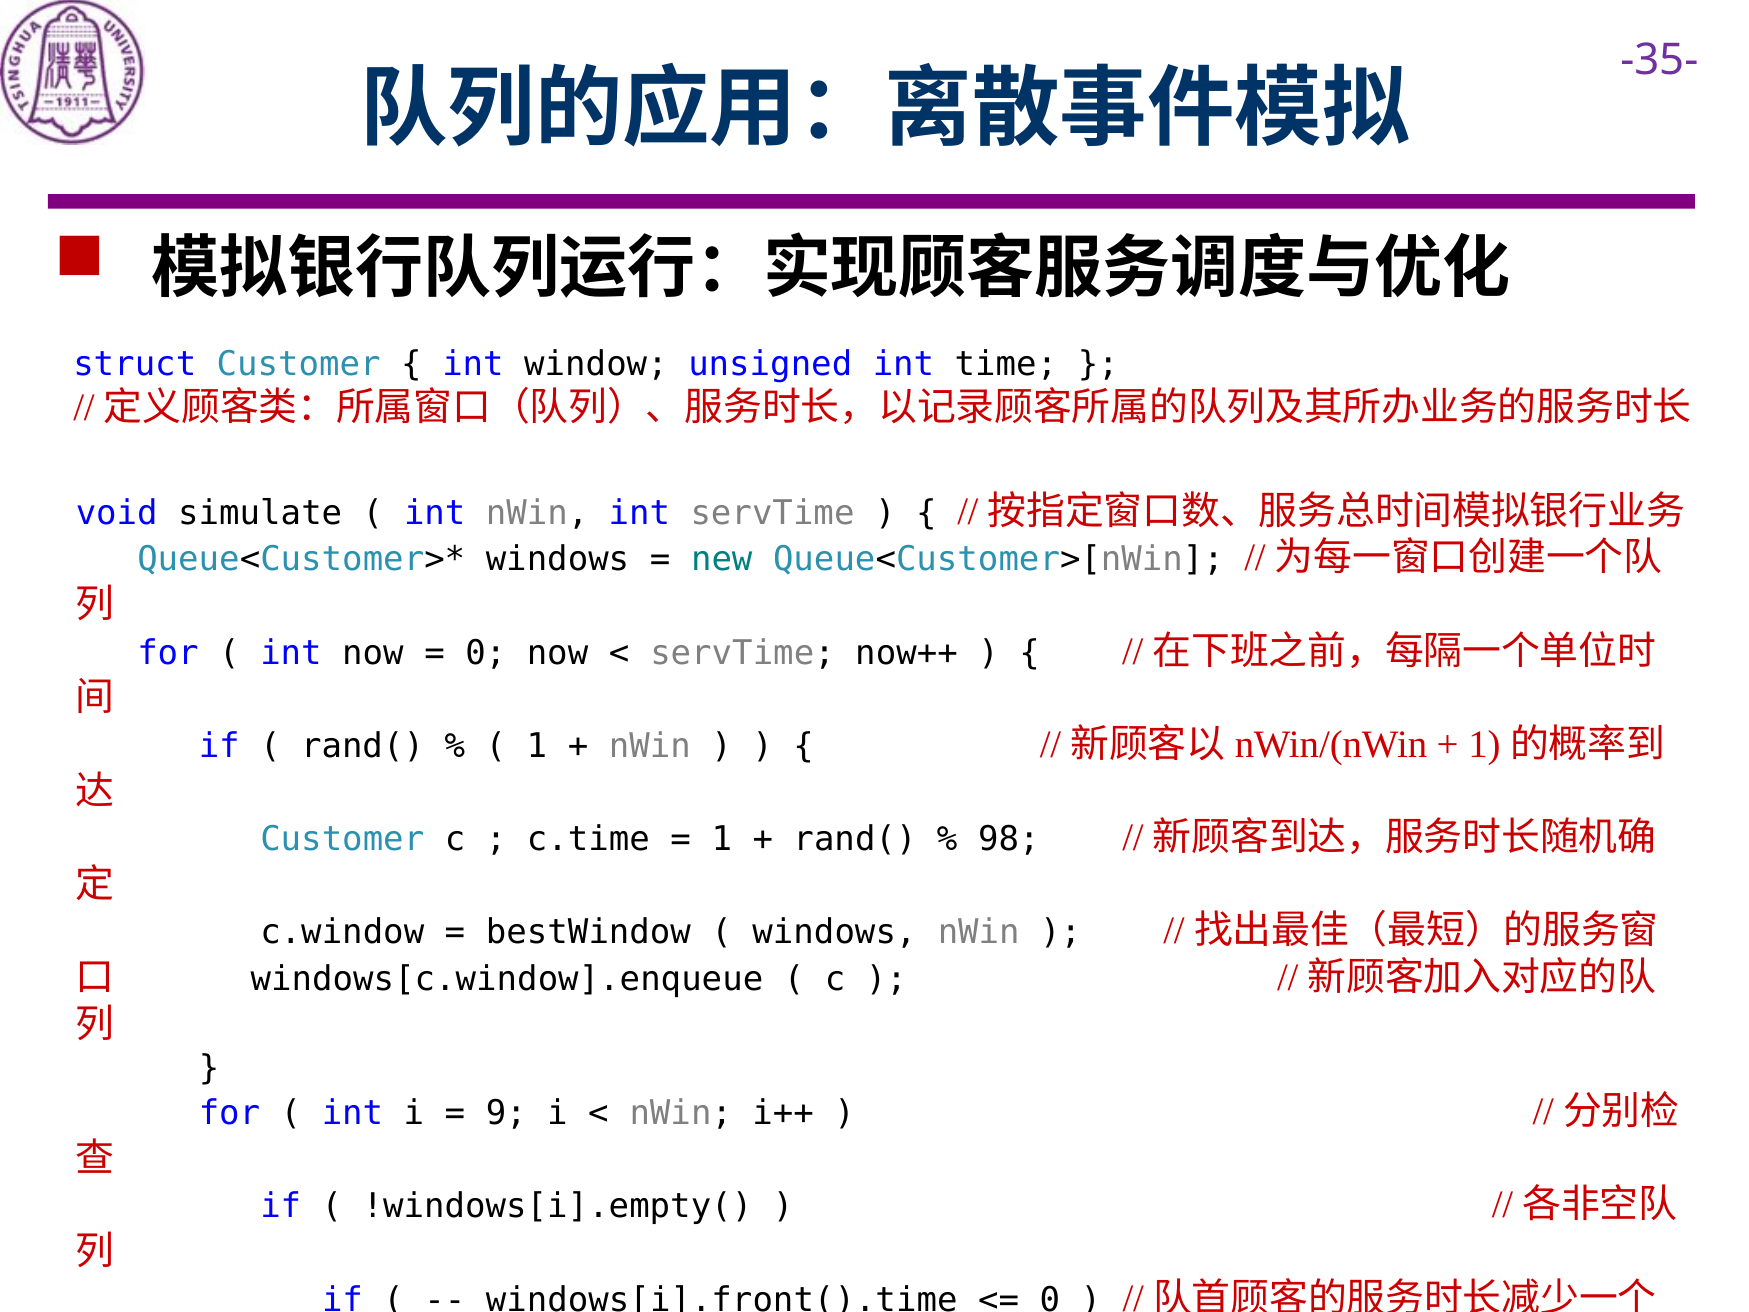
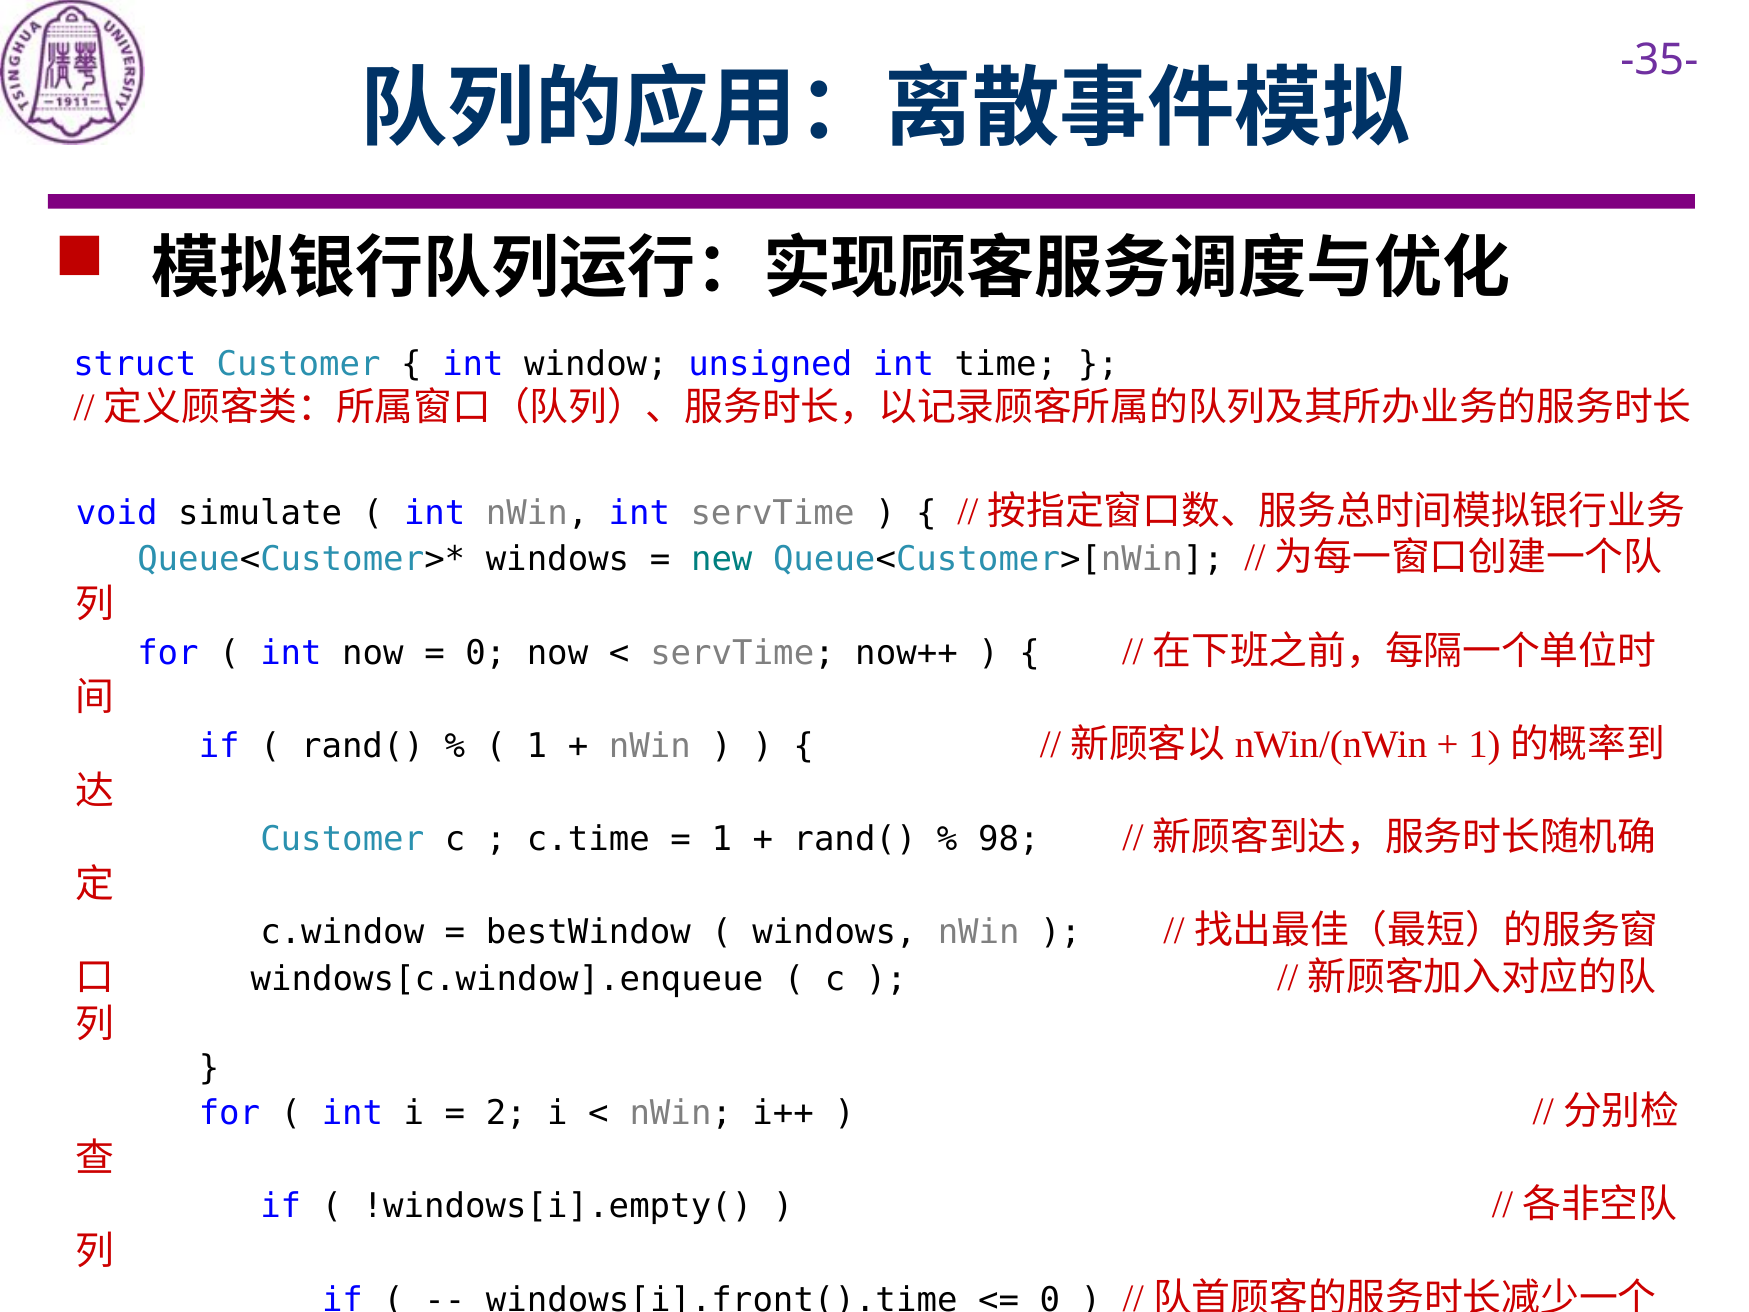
9: 9 -> 2
